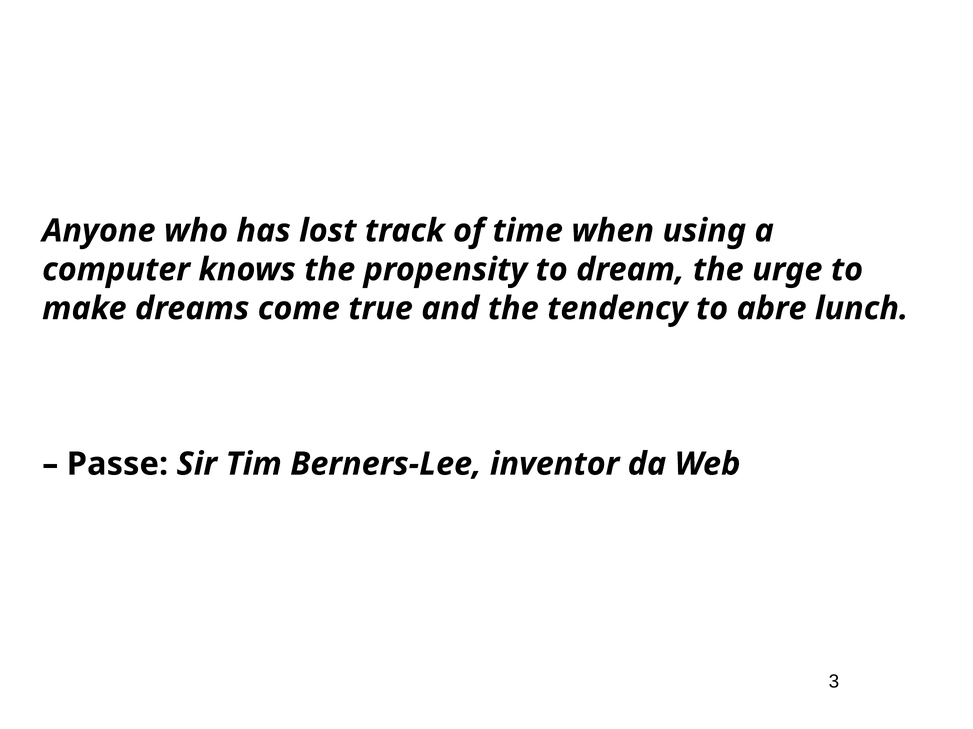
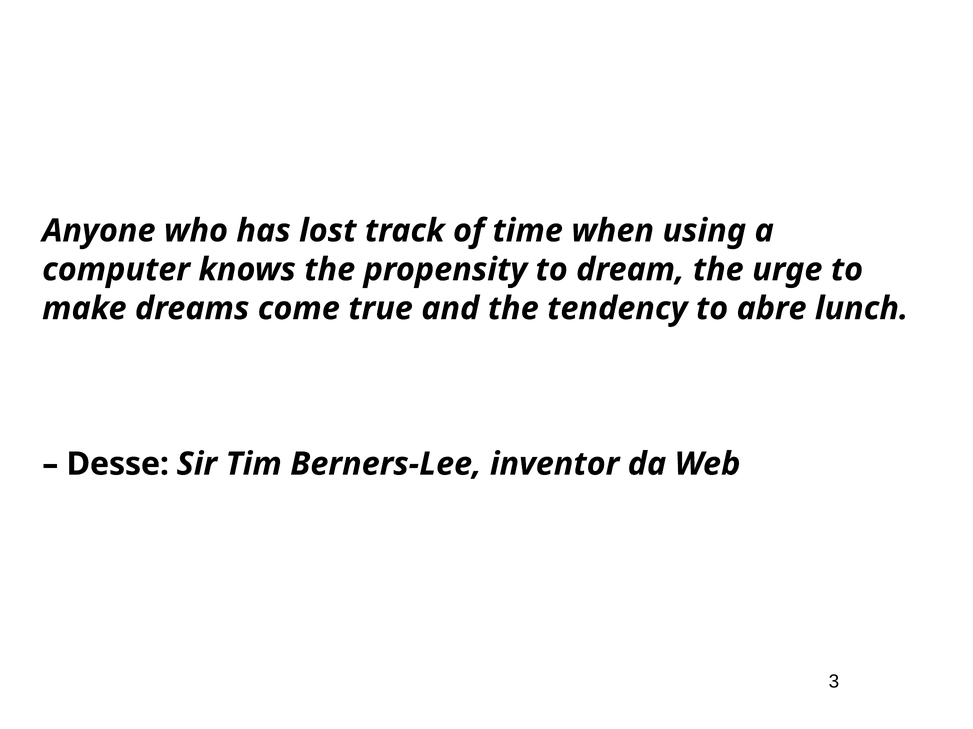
Passe: Passe -> Desse
